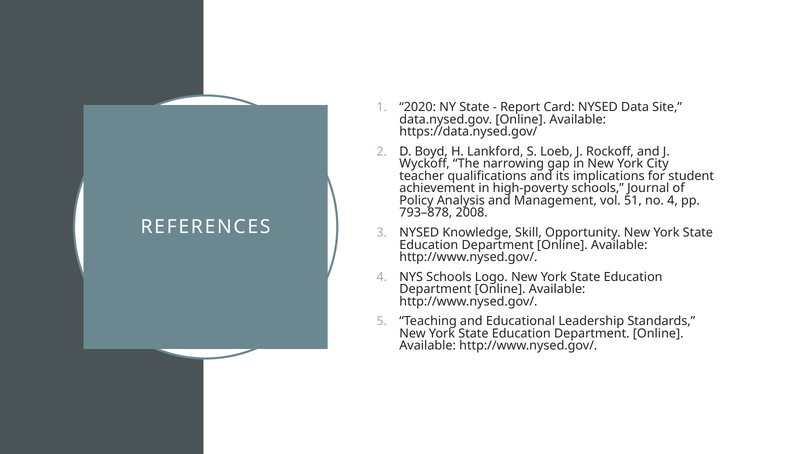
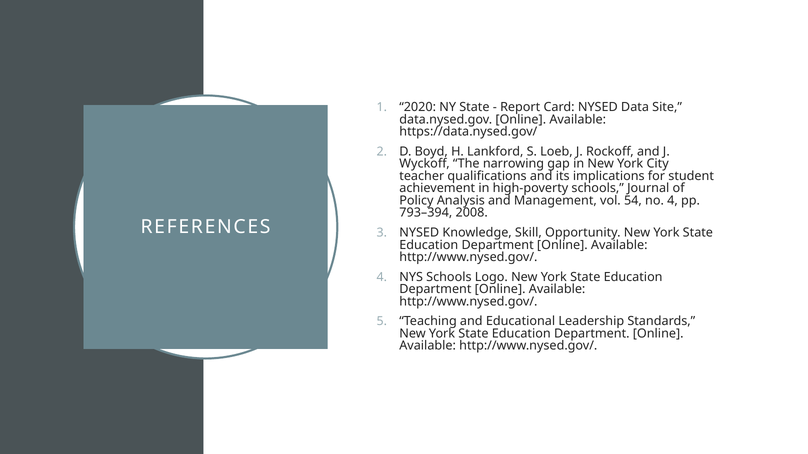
51: 51 -> 54
793–878: 793–878 -> 793–394
